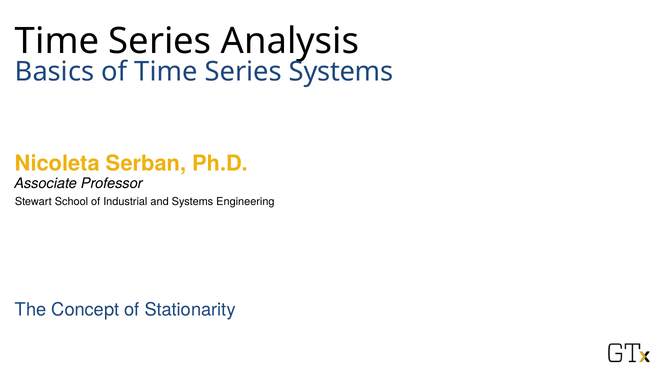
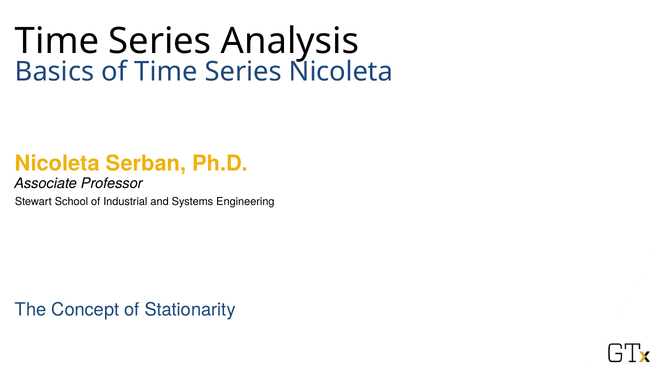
Series Systems: Systems -> Nicoleta
